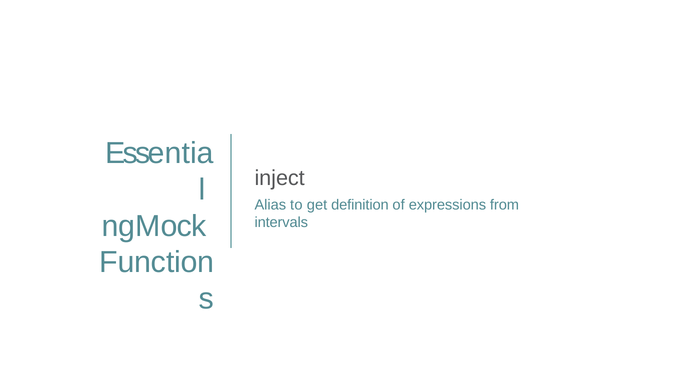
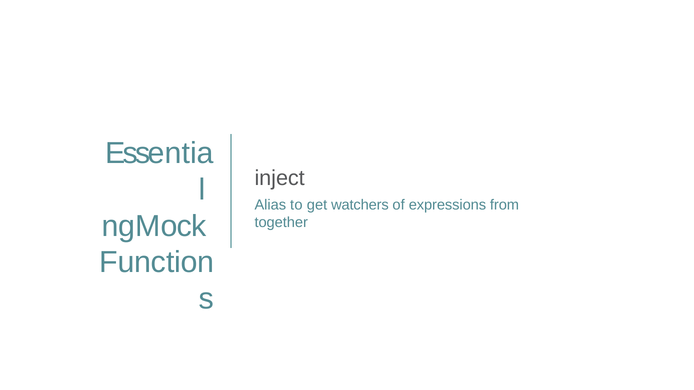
definition: definition -> watchers
intervals: intervals -> together
